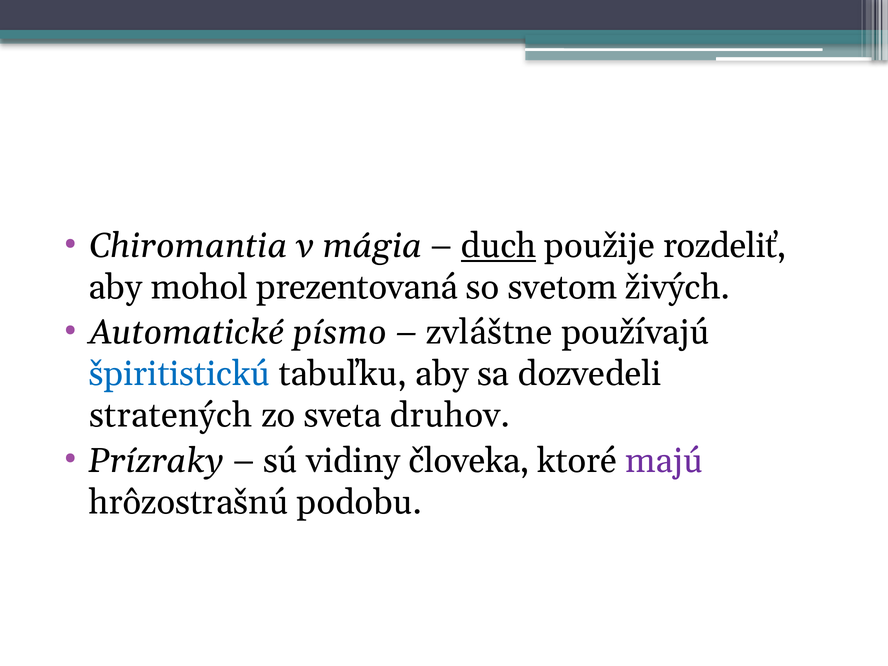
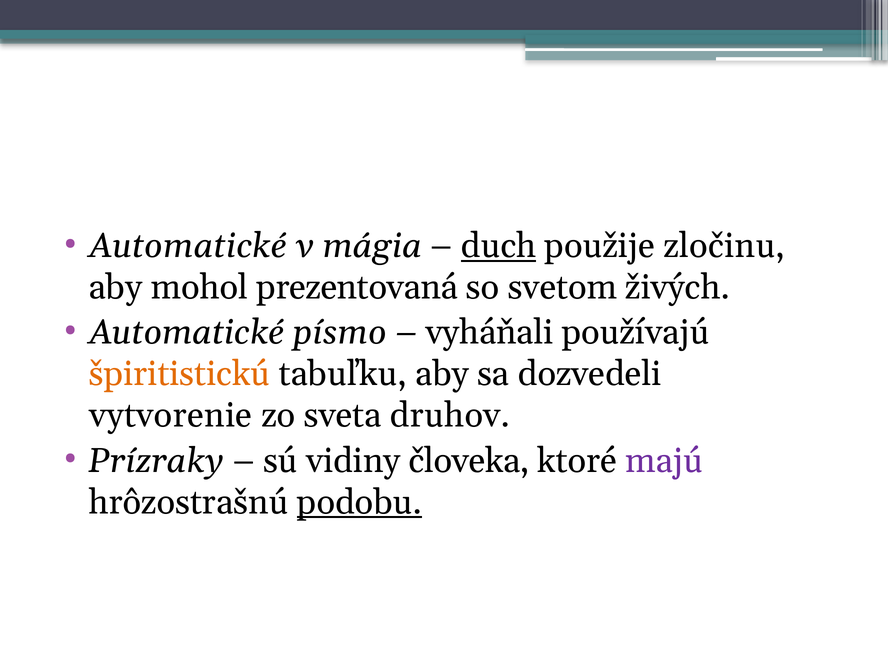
Chiromantia at (188, 246): Chiromantia -> Automatické
rozdeliť: rozdeliť -> zločinu
zvláštne: zvláštne -> vyháňali
špiritistickú colour: blue -> orange
stratených: stratených -> vytvorenie
podobu underline: none -> present
